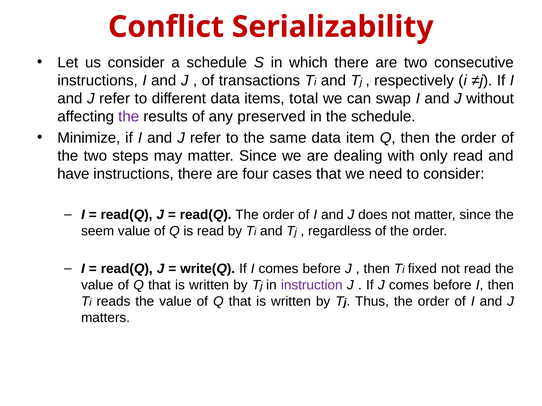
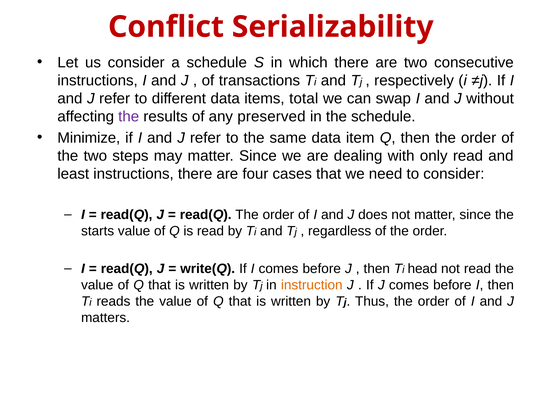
have: have -> least
seem: seem -> starts
fixed: fixed -> head
instruction colour: purple -> orange
